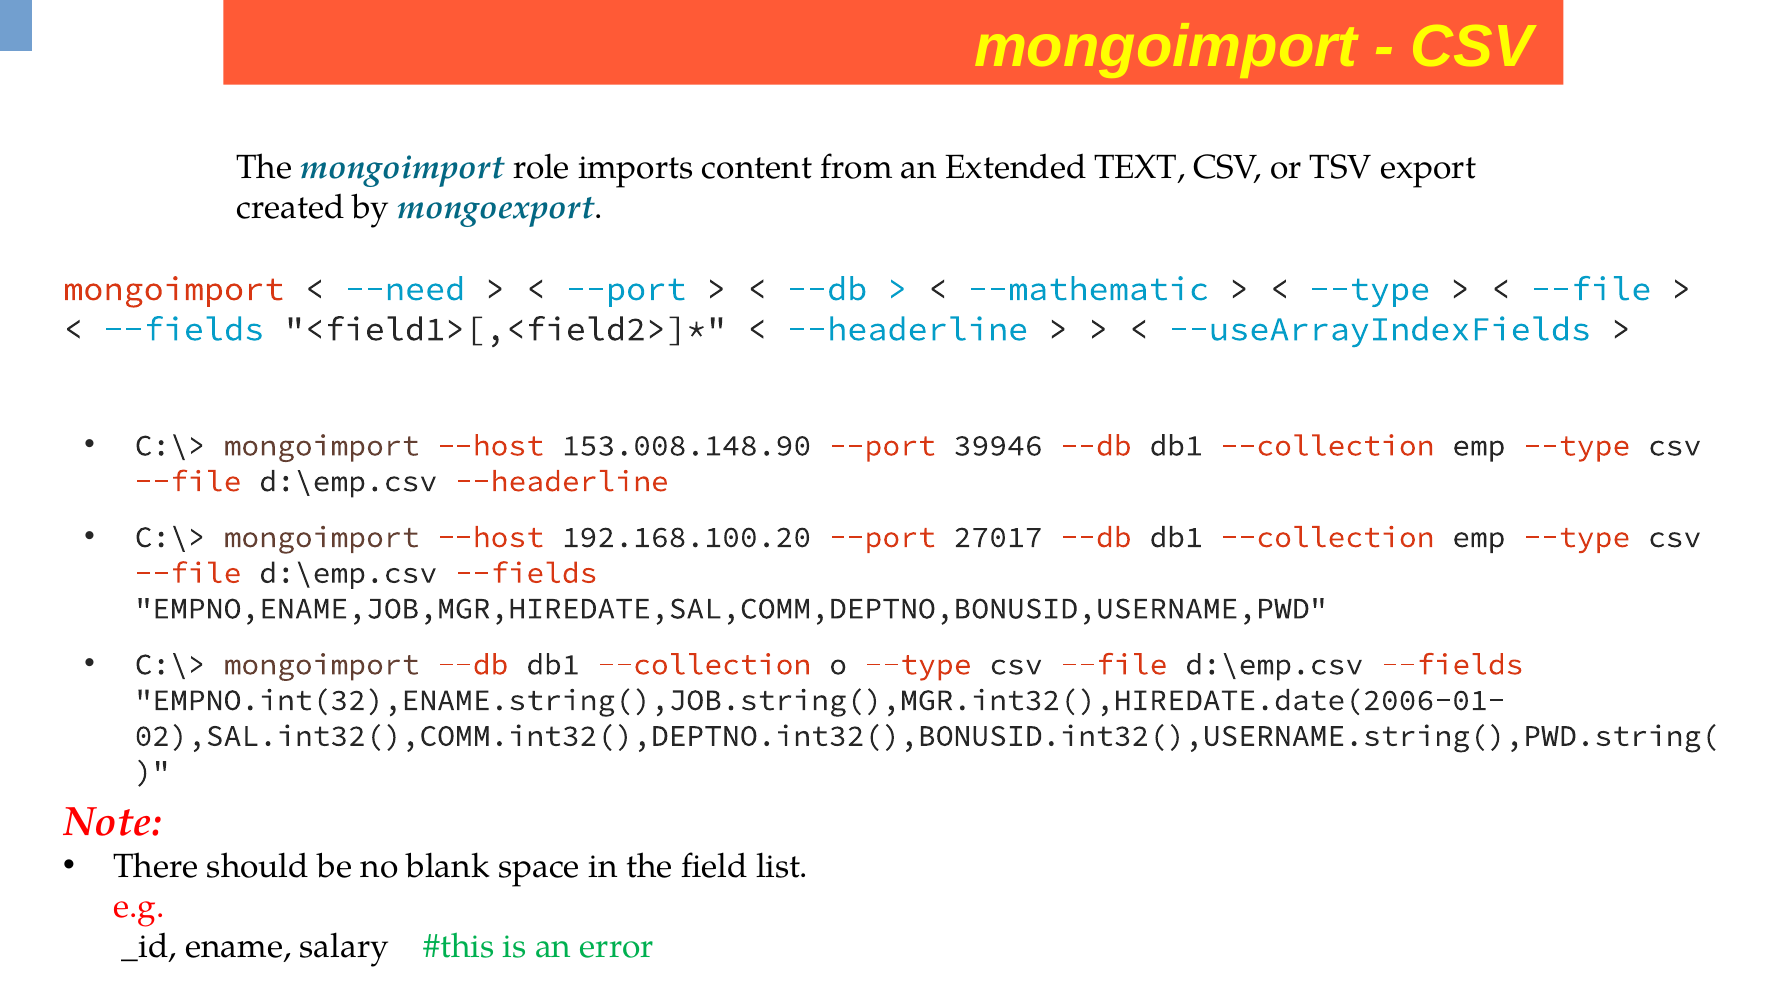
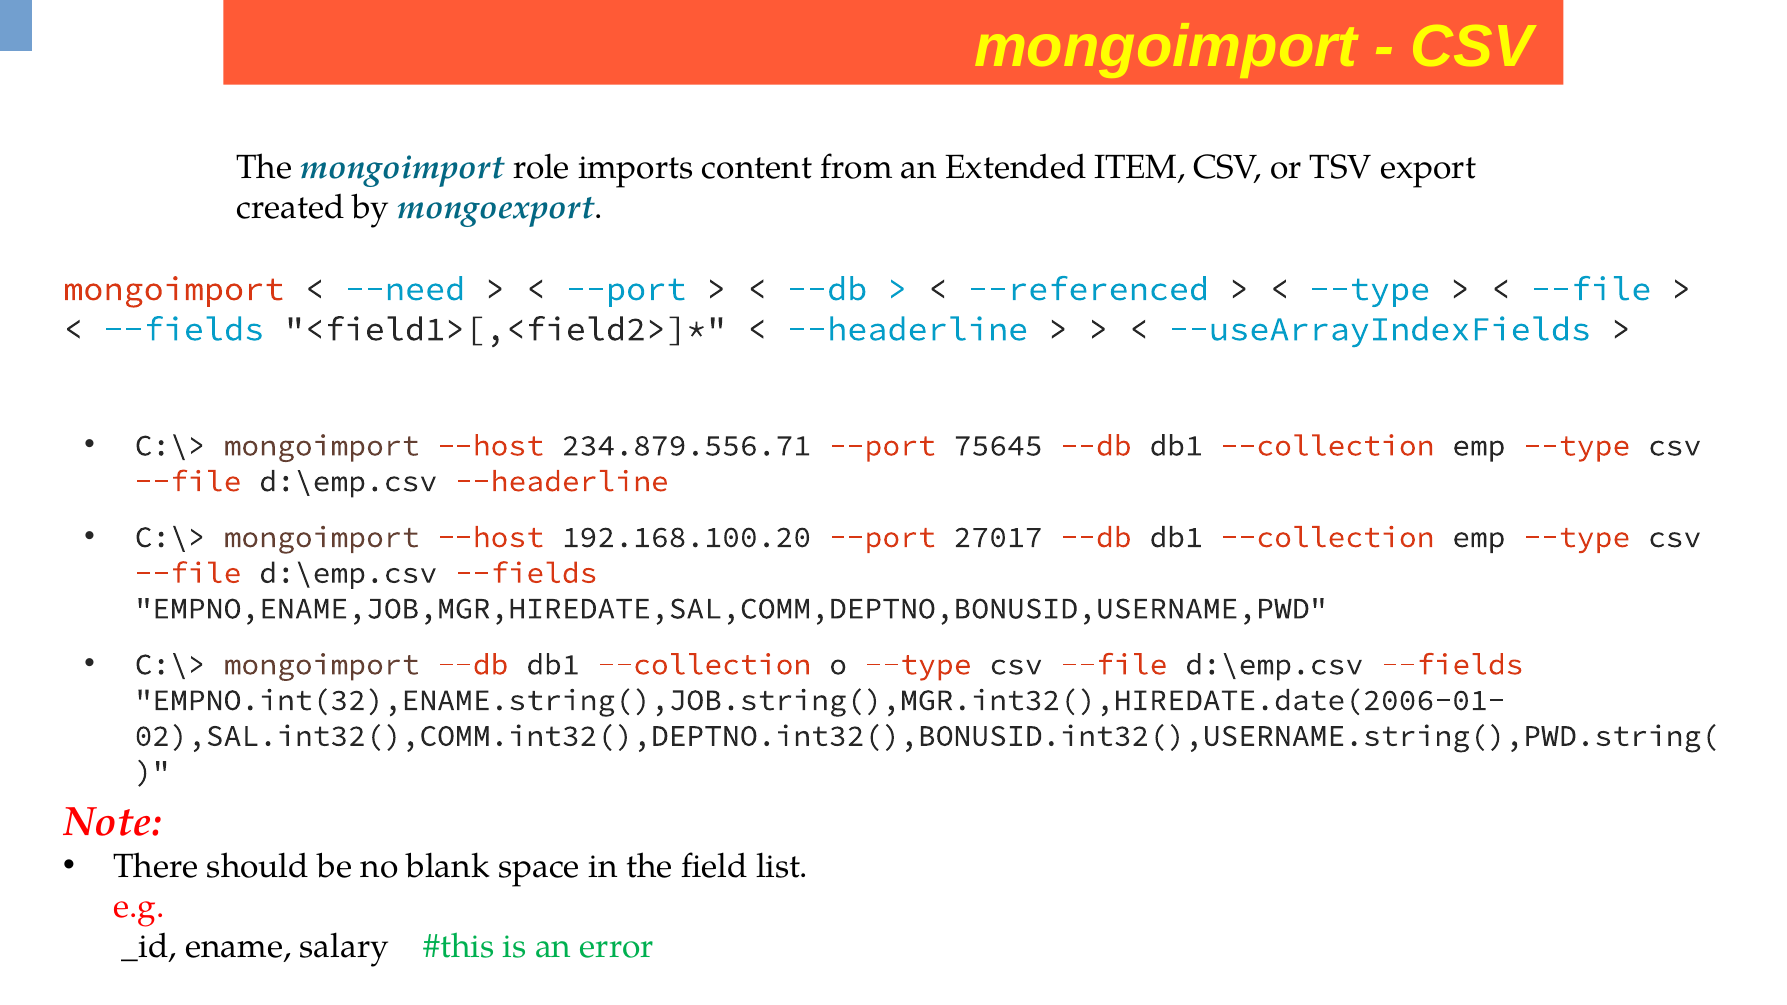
TEXT: TEXT -> ITEM
--mathematic: --mathematic -> --referenced
153.008.148.90: 153.008.148.90 -> 234.879.556.71
39946: 39946 -> 75645
